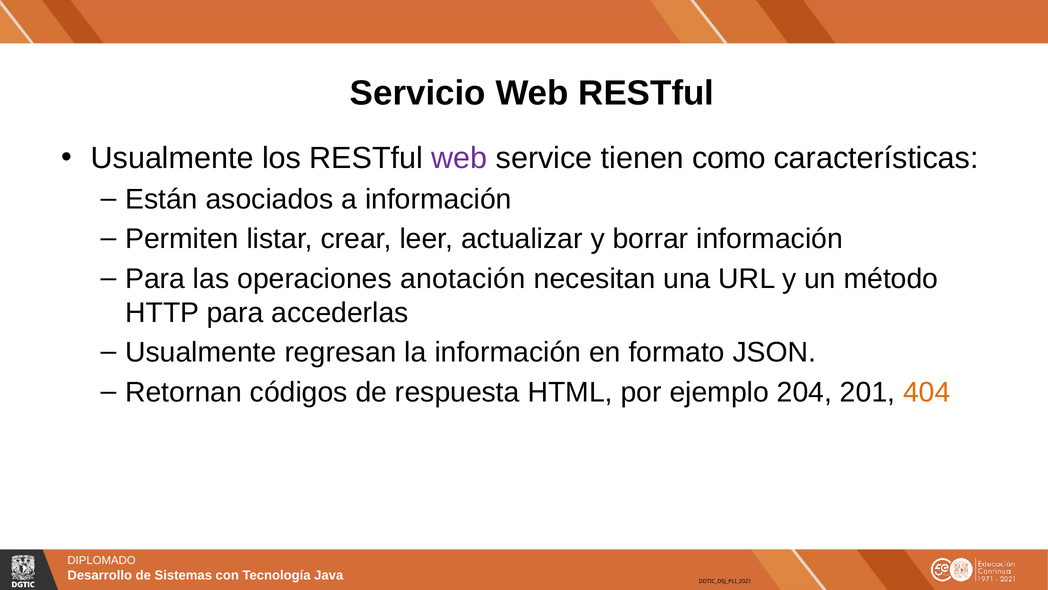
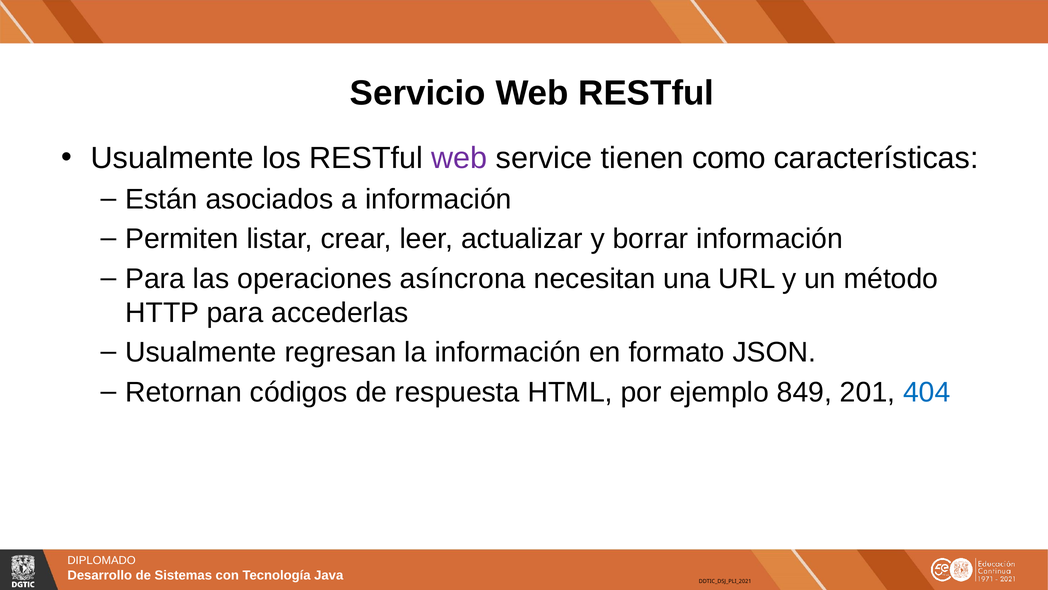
anotación: anotación -> asíncrona
204: 204 -> 849
404 colour: orange -> blue
